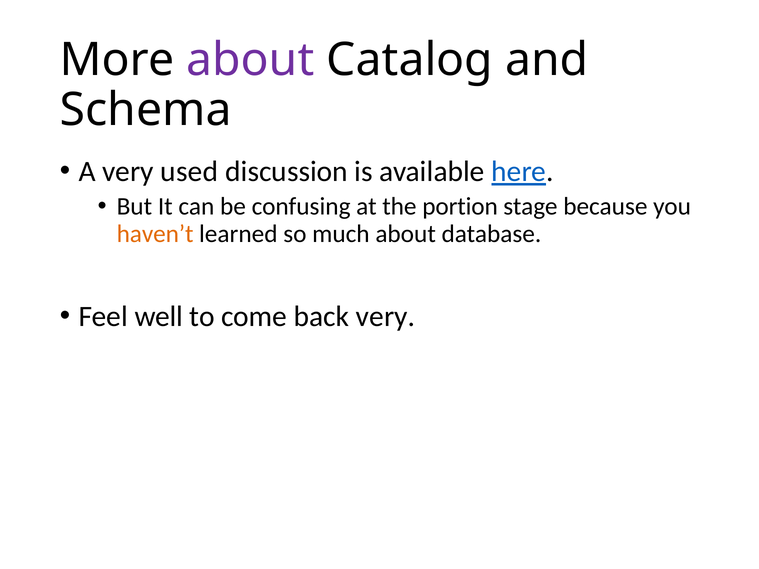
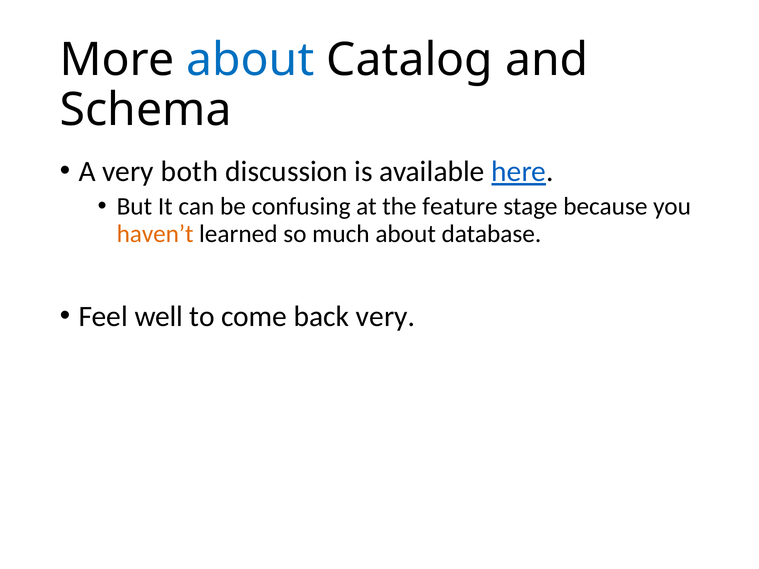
about at (250, 60) colour: purple -> blue
used: used -> both
portion: portion -> feature
